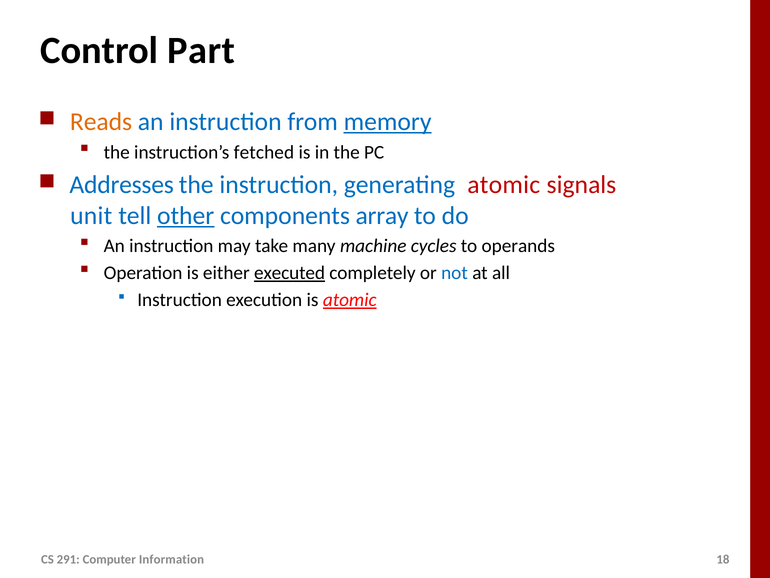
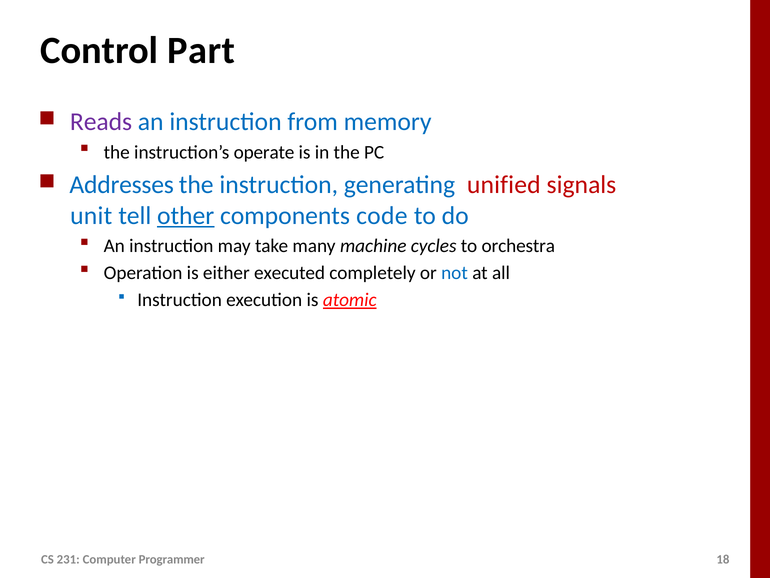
Reads colour: orange -> purple
memory underline: present -> none
fetched: fetched -> operate
generating atomic: atomic -> unified
array: array -> code
operands: operands -> orchestra
executed underline: present -> none
291: 291 -> 231
Information: Information -> Programmer
